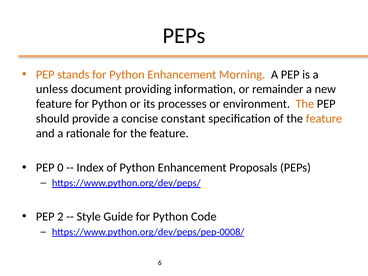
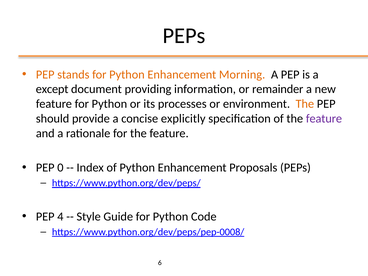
unless: unless -> except
constant: constant -> explicitly
feature at (324, 119) colour: orange -> purple
2: 2 -> 4
